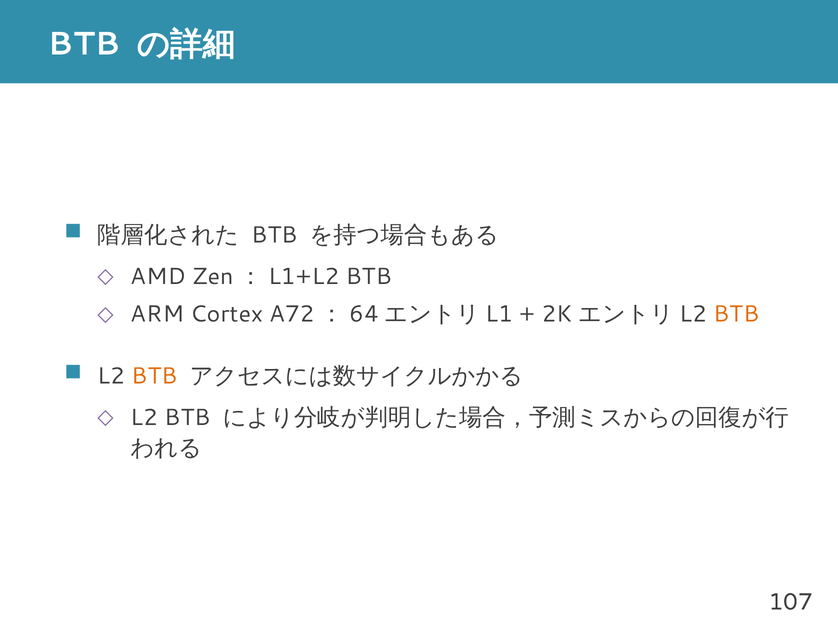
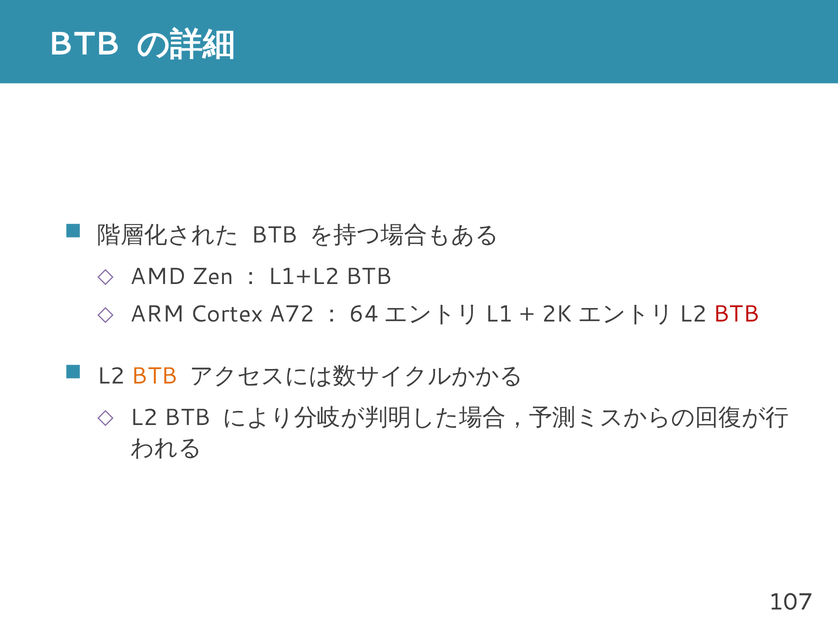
BTB at (736, 314) colour: orange -> red
